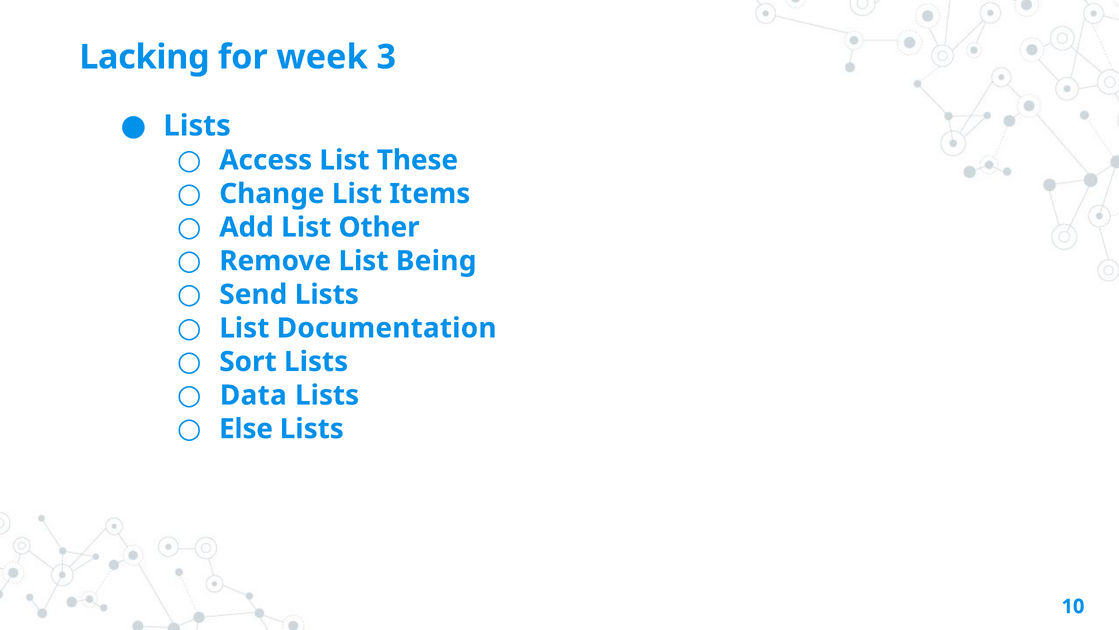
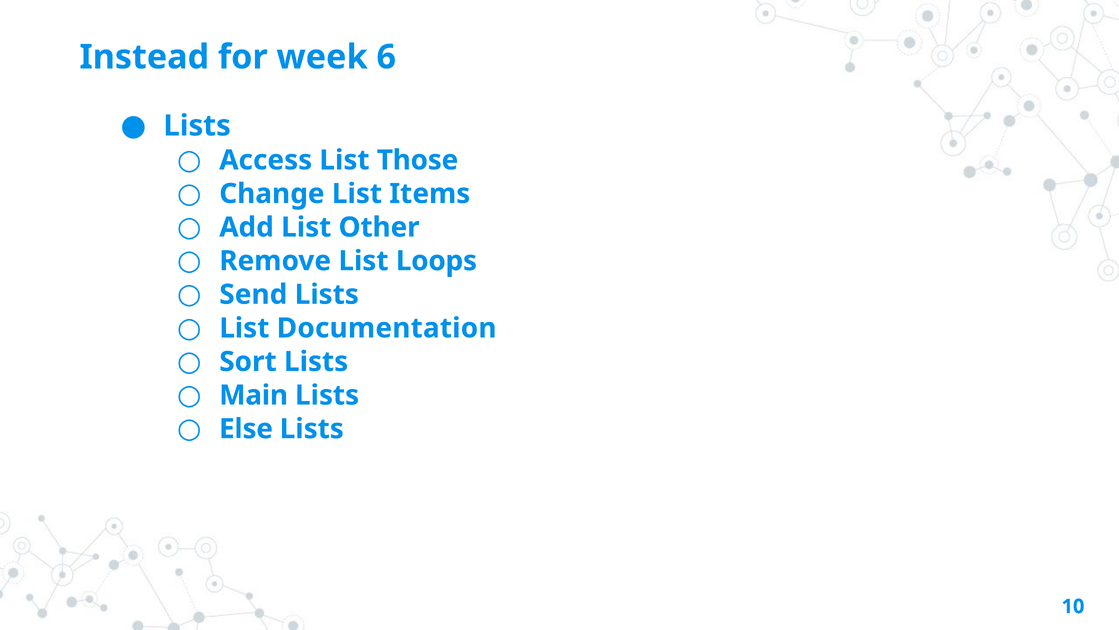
Lacking: Lacking -> Instead
3: 3 -> 6
These: These -> Those
Being: Being -> Loops
Data: Data -> Main
